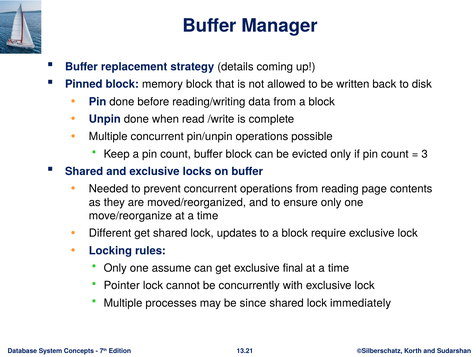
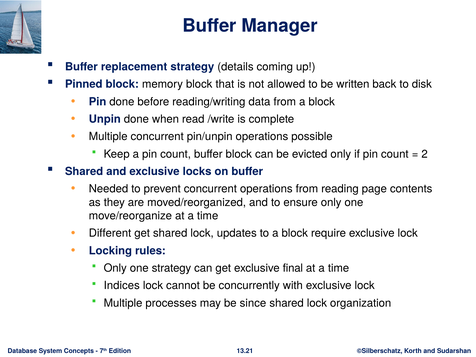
3: 3 -> 2
one assume: assume -> strategy
Pointer: Pointer -> Indices
immediately: immediately -> organization
